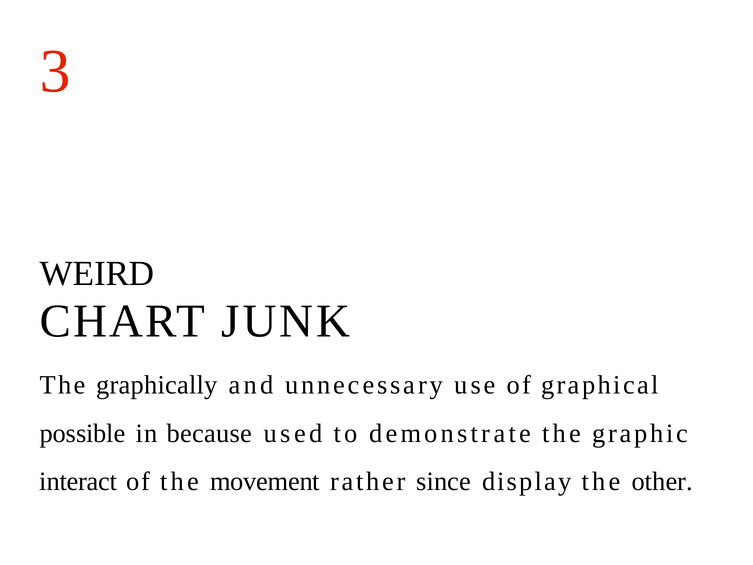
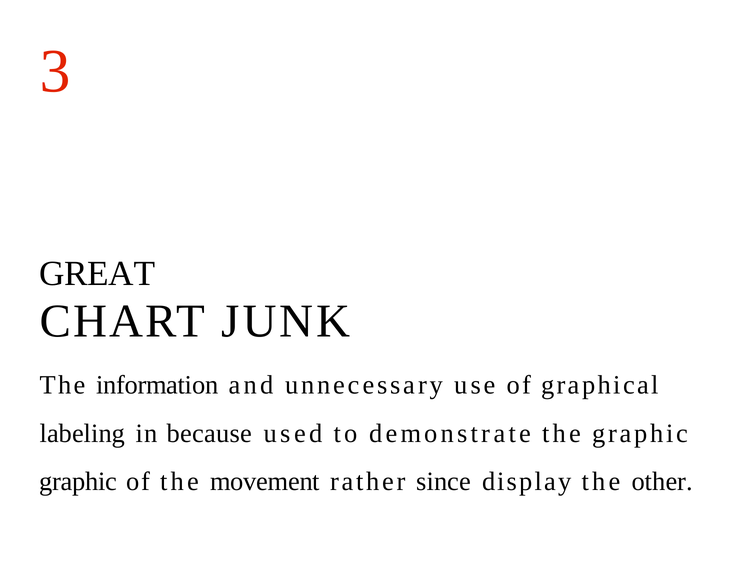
WEIRD: WEIRD -> GREAT
graphically: graphically -> information
possible: possible -> labeling
interact at (78, 481): interact -> graphic
